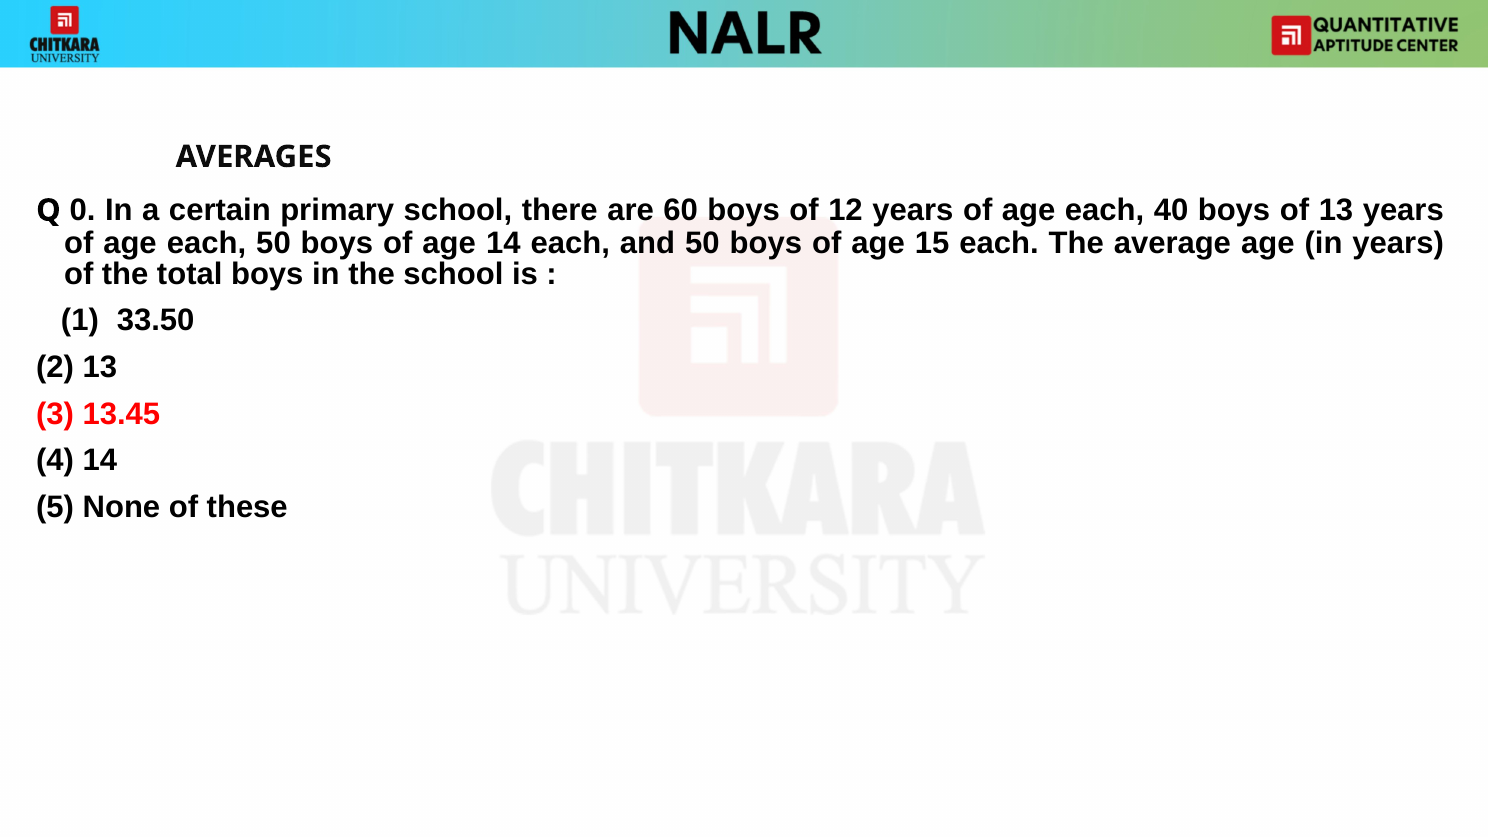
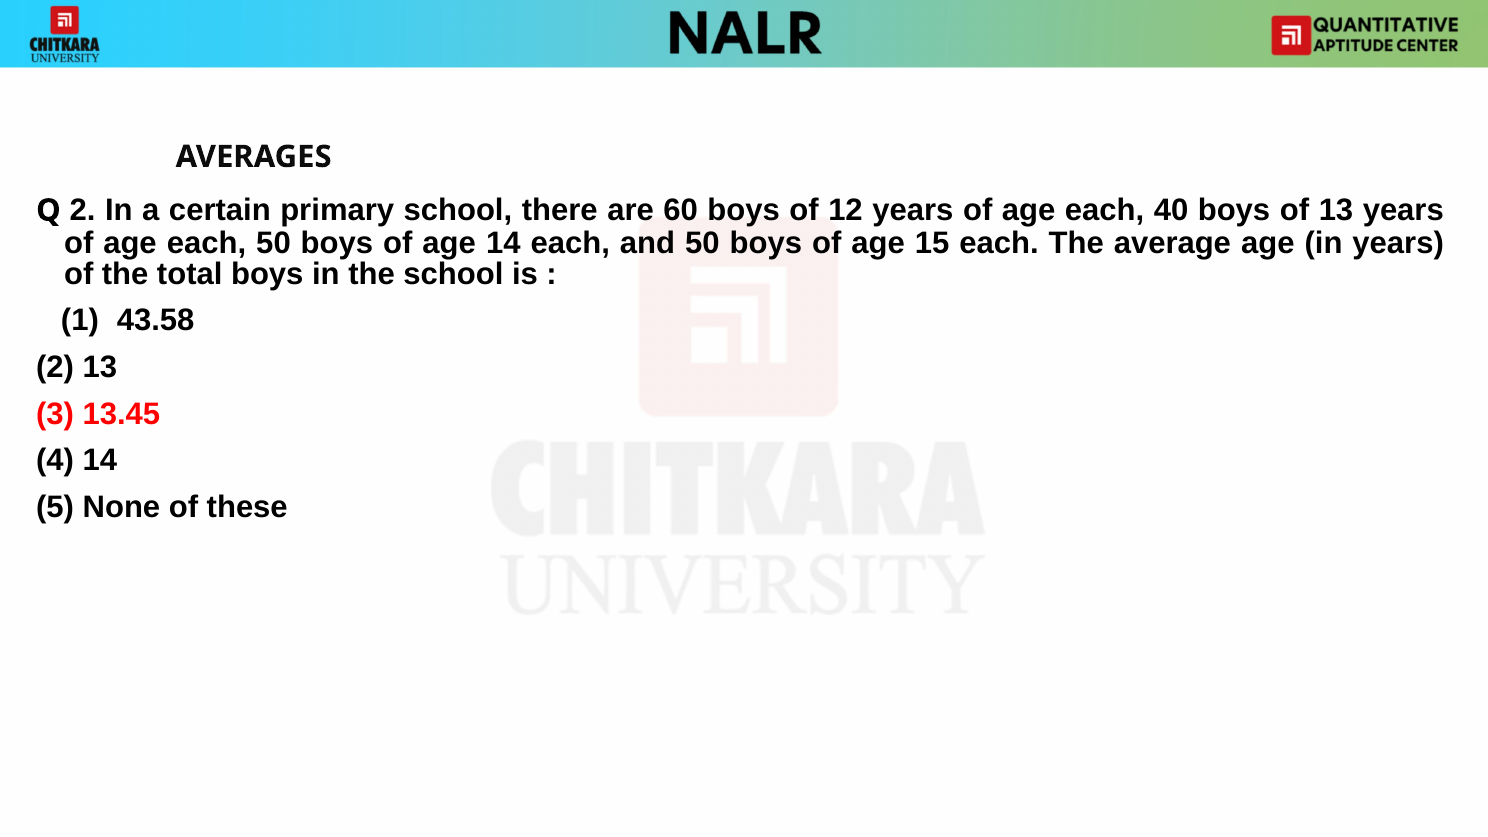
Q 0: 0 -> 2
33.50: 33.50 -> 43.58
